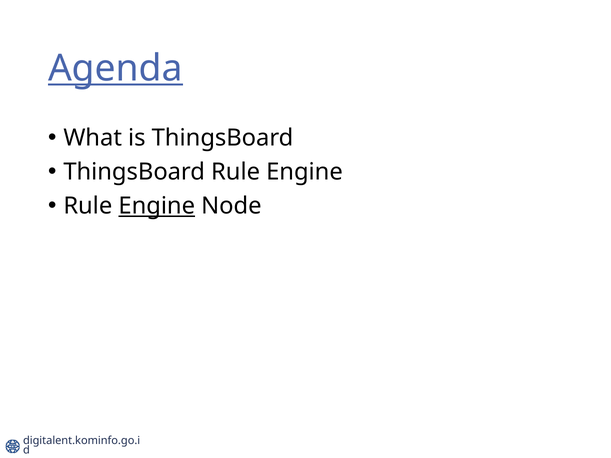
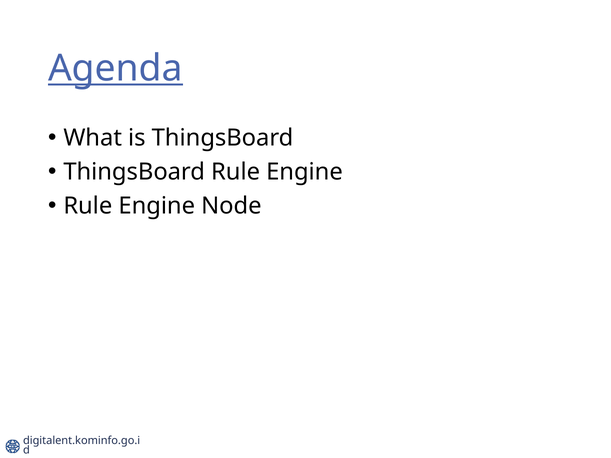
Engine at (157, 206) underline: present -> none
